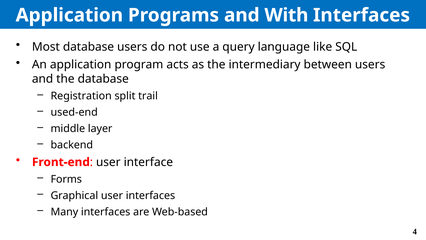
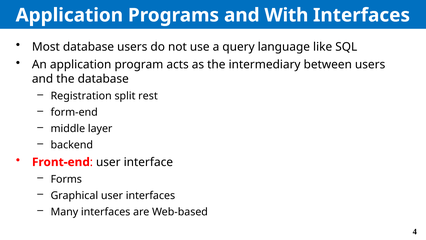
trail: trail -> rest
used-end: used-end -> form-end
